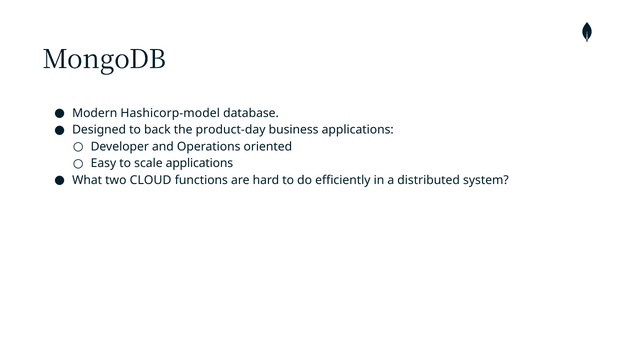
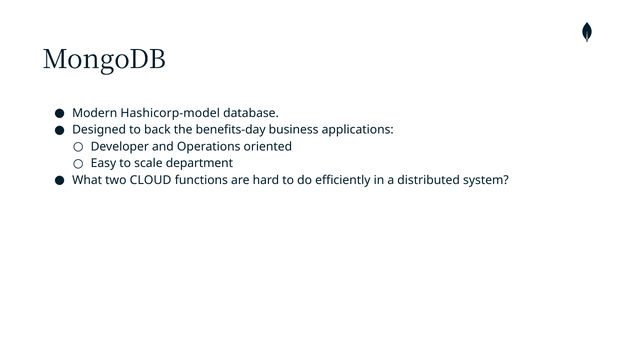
product-day: product-day -> benefits-day
scale applications: applications -> department
